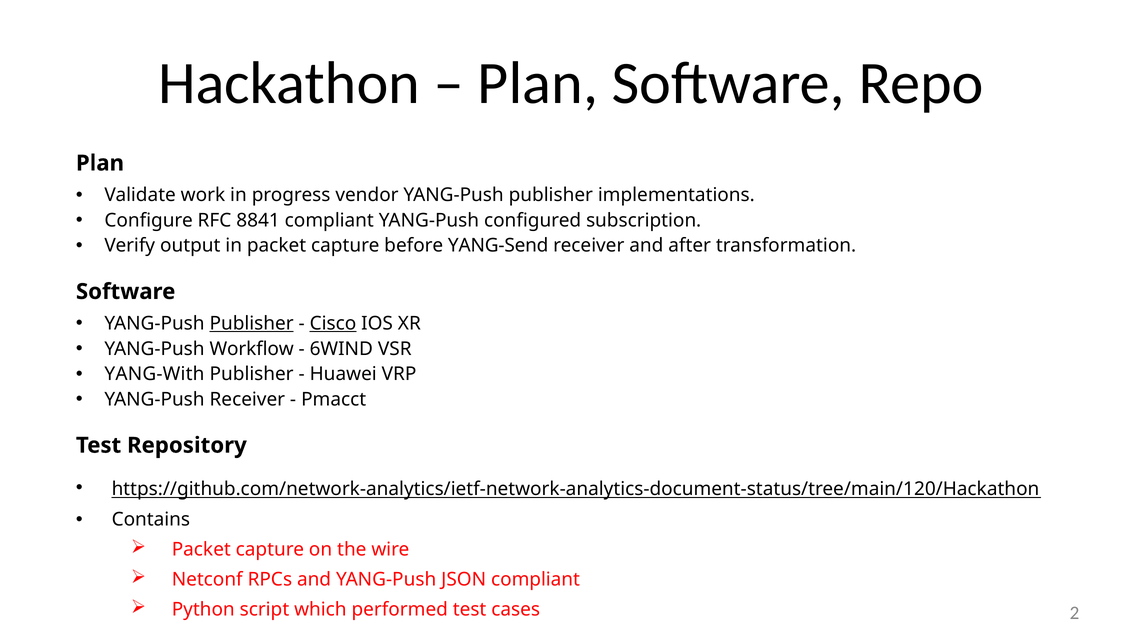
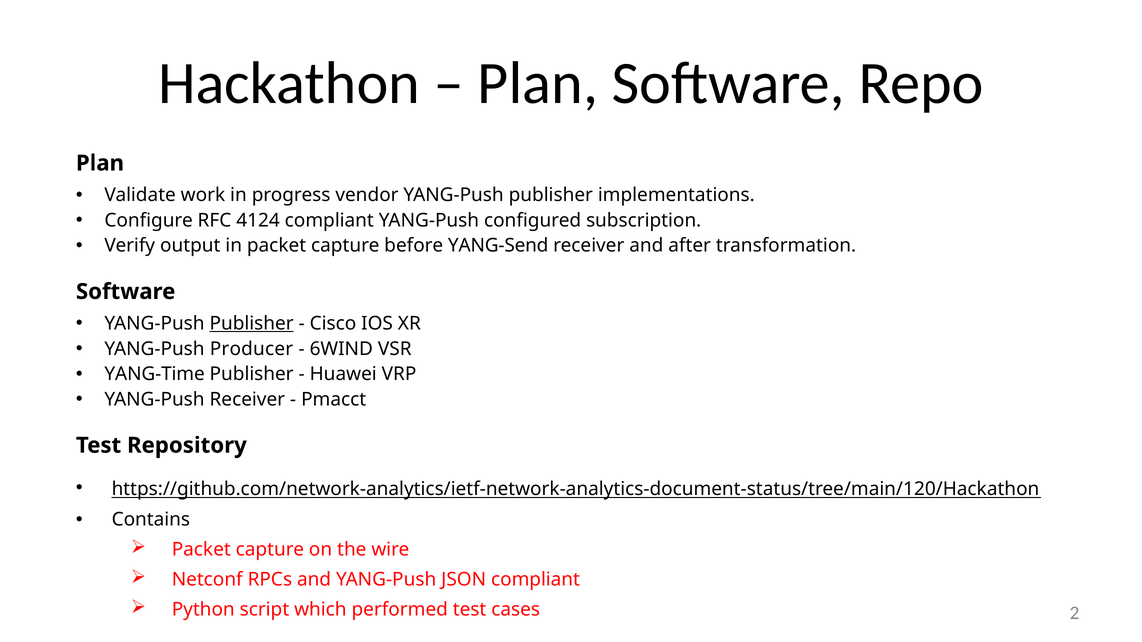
8841: 8841 -> 4124
Cisco underline: present -> none
Workflow: Workflow -> Producer
YANG-With: YANG-With -> YANG-Time
